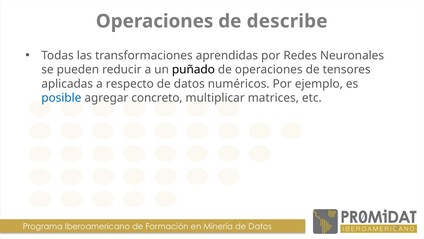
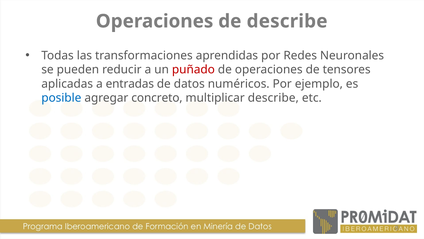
puñado colour: black -> red
respecto: respecto -> entradas
multiplicar matrices: matrices -> describe
